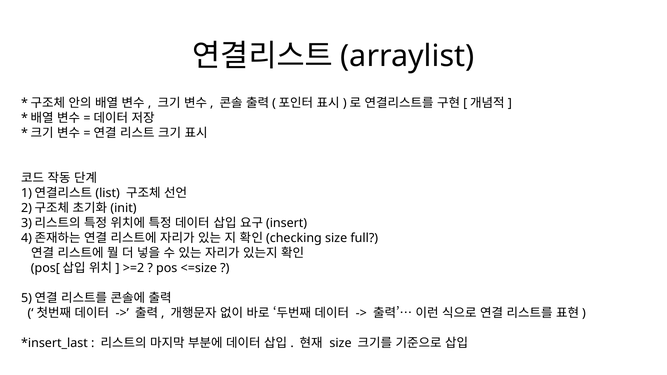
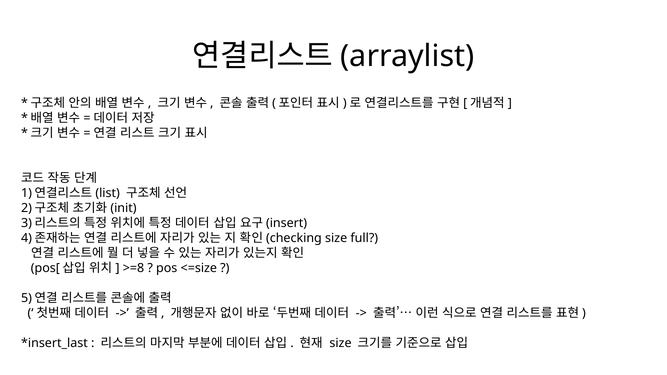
>=2: >=2 -> >=8
